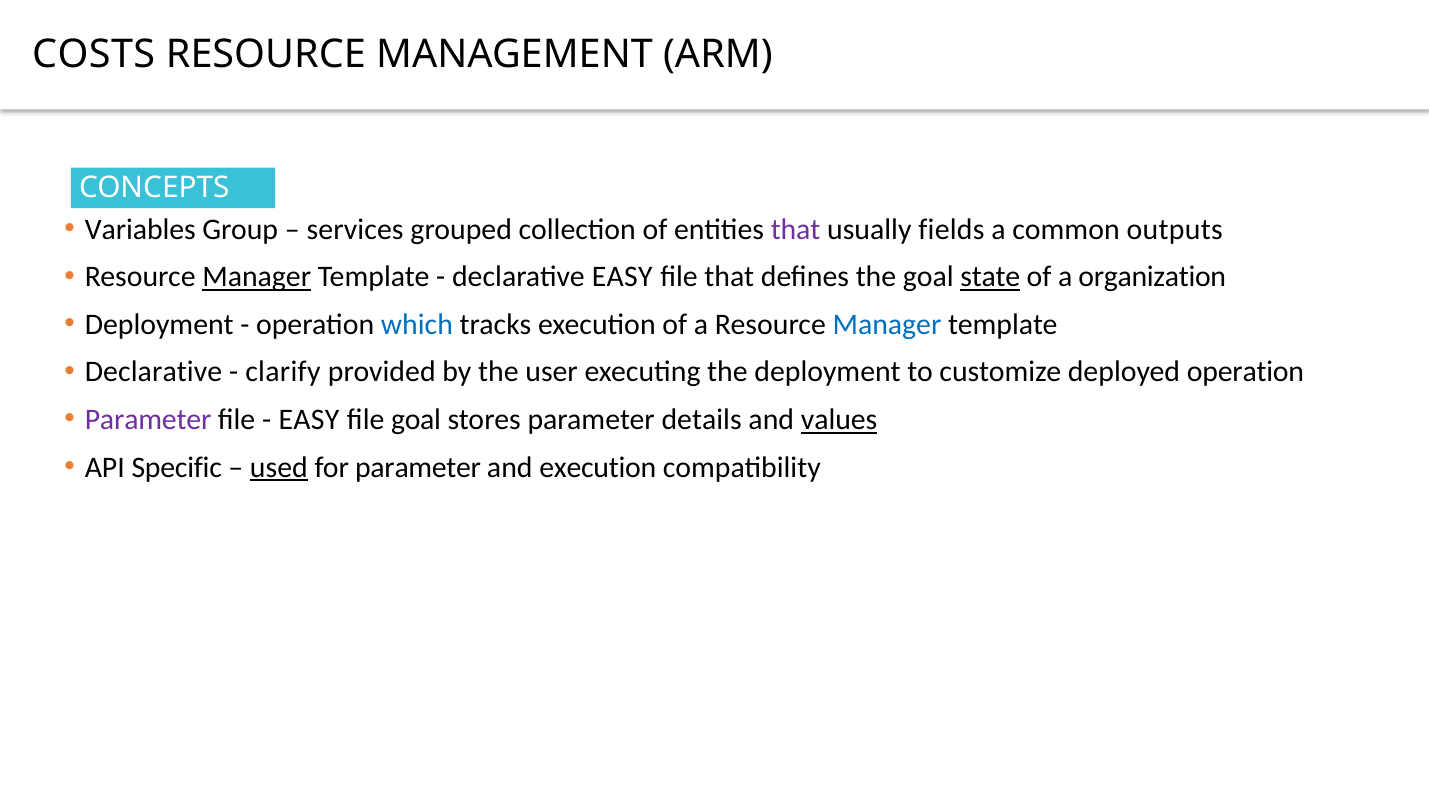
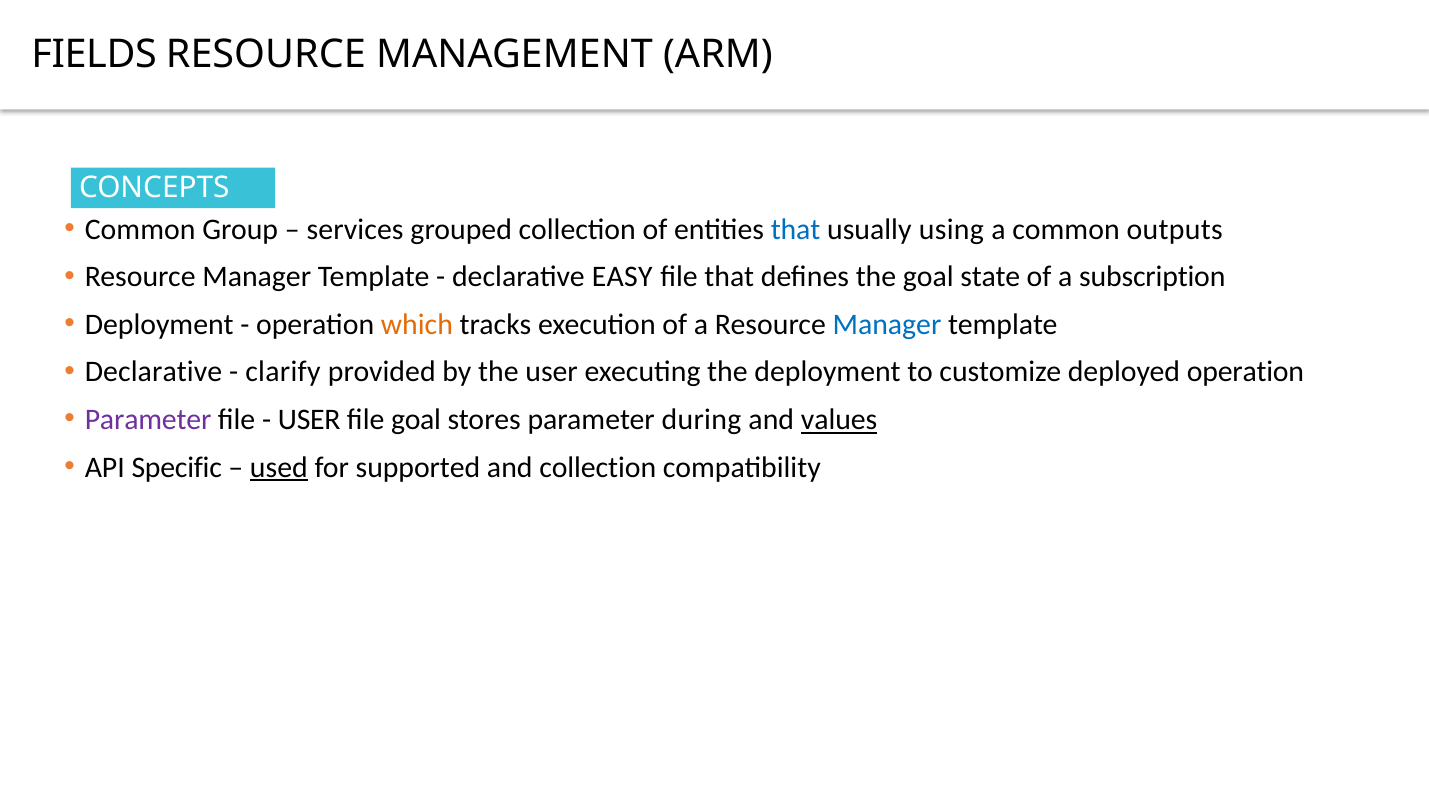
COSTS: COSTS -> FIELDS
Variables at (140, 229): Variables -> Common
that at (796, 229) colour: purple -> blue
fields: fields -> using
Manager at (257, 277) underline: present -> none
state underline: present -> none
organization: organization -> subscription
which colour: blue -> orange
EASY at (309, 420): EASY -> USER
details: details -> during
for parameter: parameter -> supported
and execution: execution -> collection
